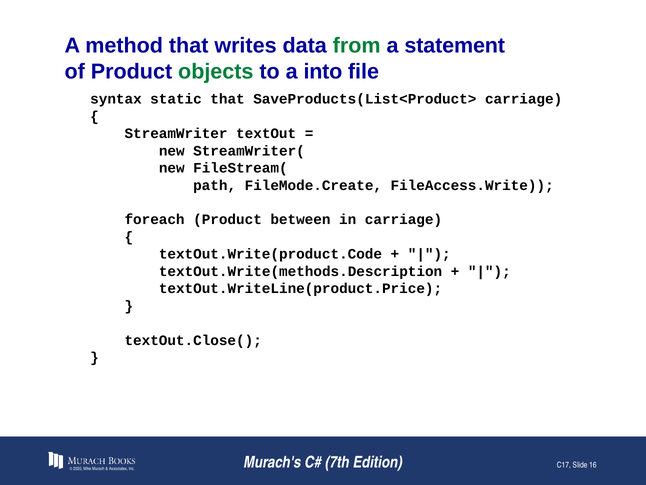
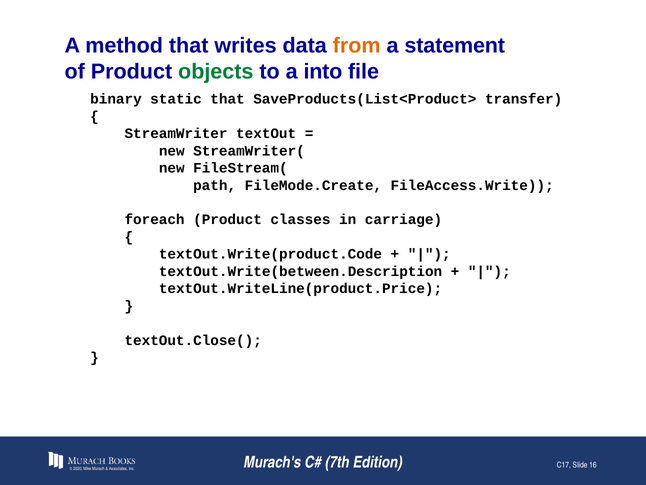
from colour: green -> orange
syntax: syntax -> binary
SaveProducts(List<Product> carriage: carriage -> transfer
between: between -> classes
textOut.Write(methods.Description: textOut.Write(methods.Description -> textOut.Write(between.Description
